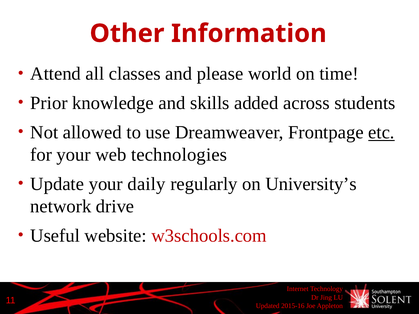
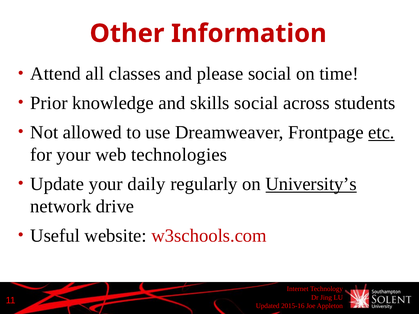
please world: world -> social
skills added: added -> social
University’s underline: none -> present
